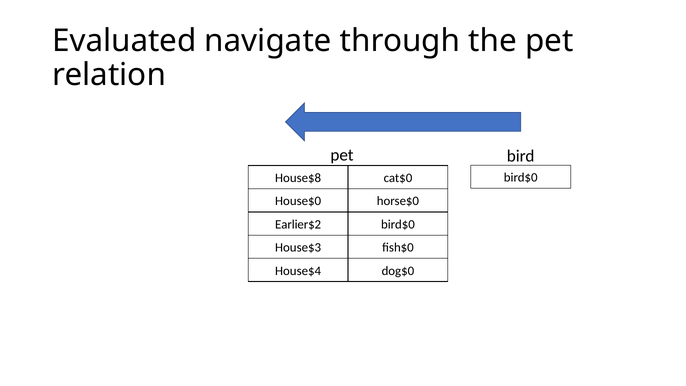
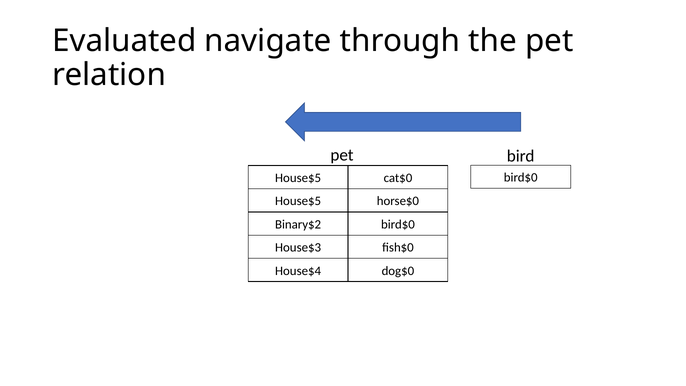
House$8 at (298, 178): House$8 -> House$5
House$0 at (298, 201): House$0 -> House$5
Earlier$2: Earlier$2 -> Binary$2
